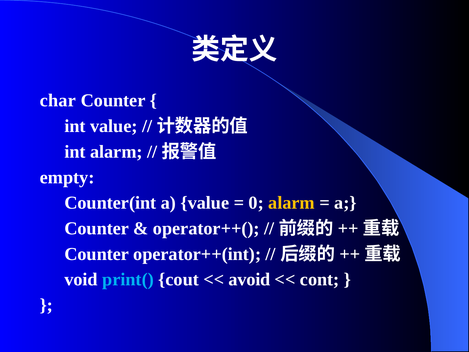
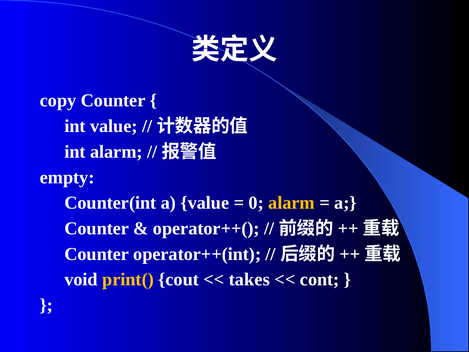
char: char -> copy
print( colour: light blue -> yellow
avoid: avoid -> takes
